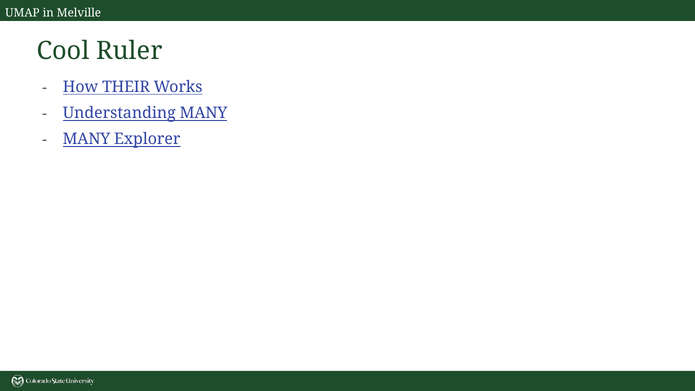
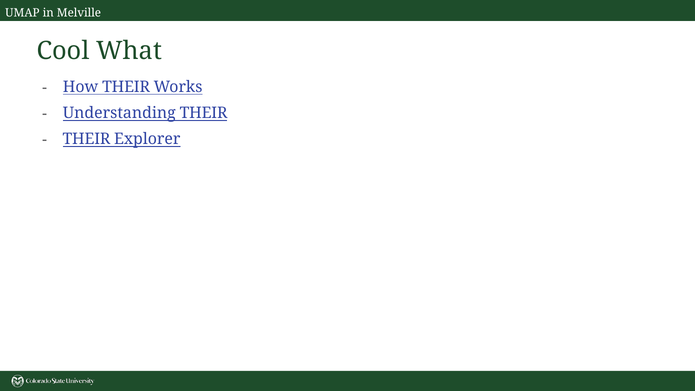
Ruler: Ruler -> What
Understanding MANY: MANY -> THEIR
MANY at (86, 139): MANY -> THEIR
